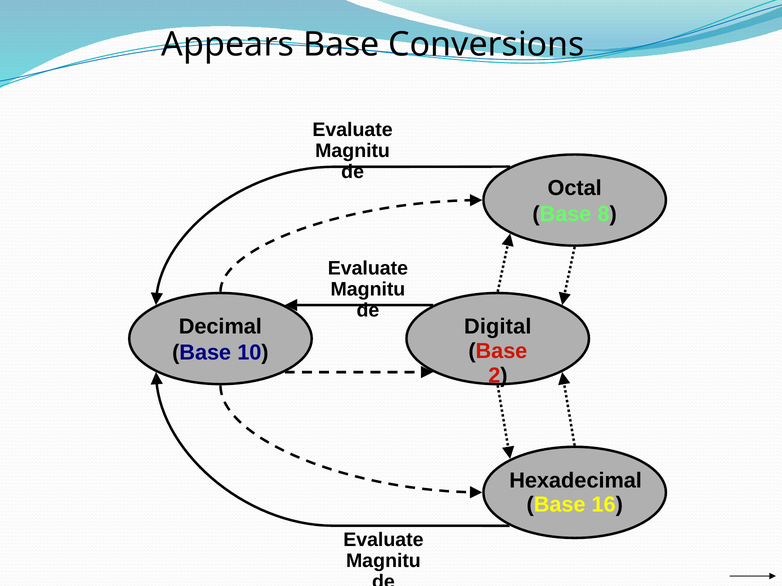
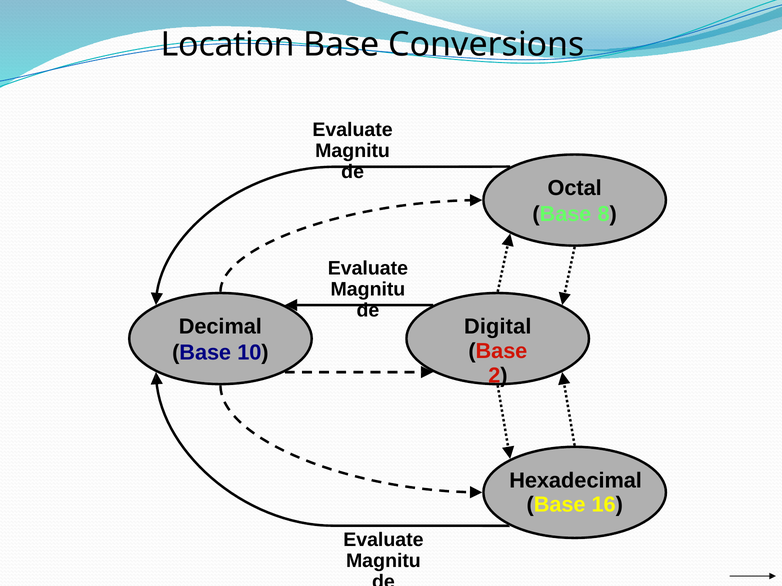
Appears: Appears -> Location
